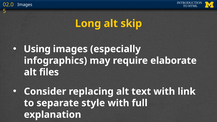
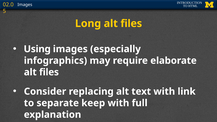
Long alt skip: skip -> files
style: style -> keep
